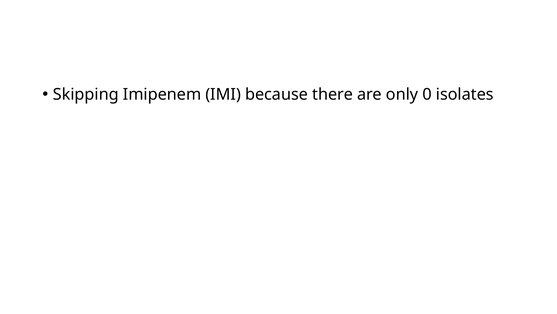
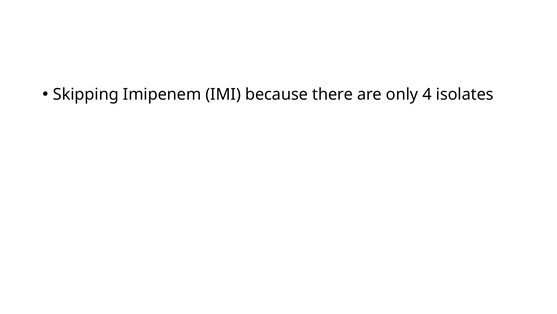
0: 0 -> 4
